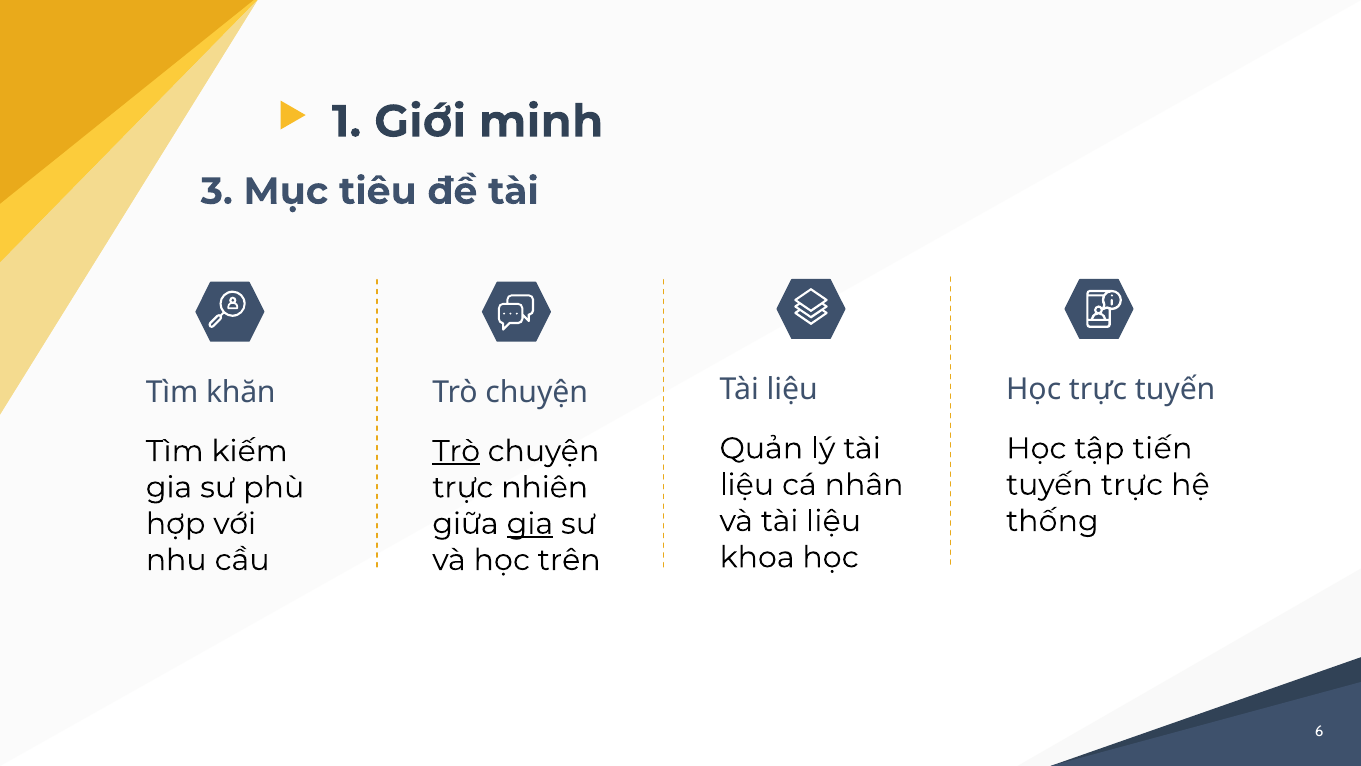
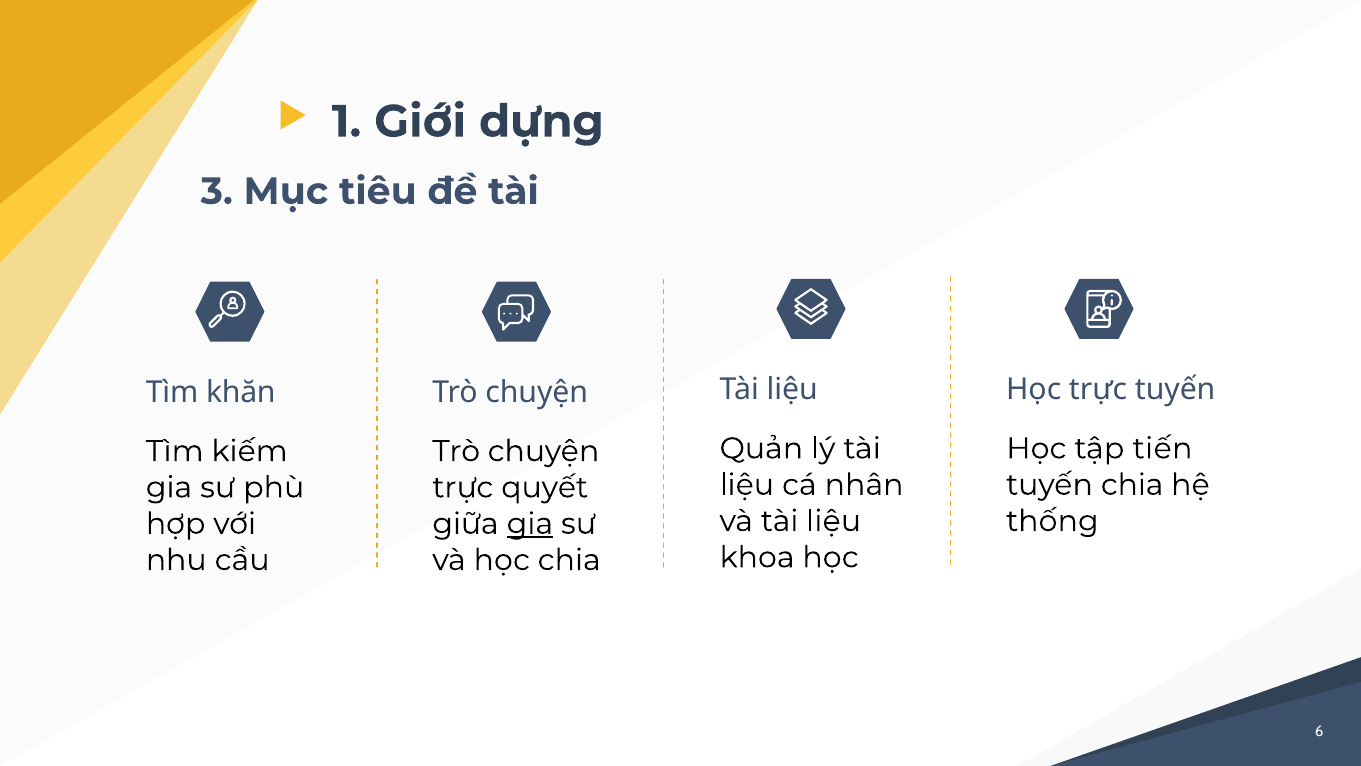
minh: minh -> dựng
Trò at (456, 451) underline: present -> none
tuyến trực: trực -> chia
nhiên: nhiên -> quyết
học trên: trên -> chia
